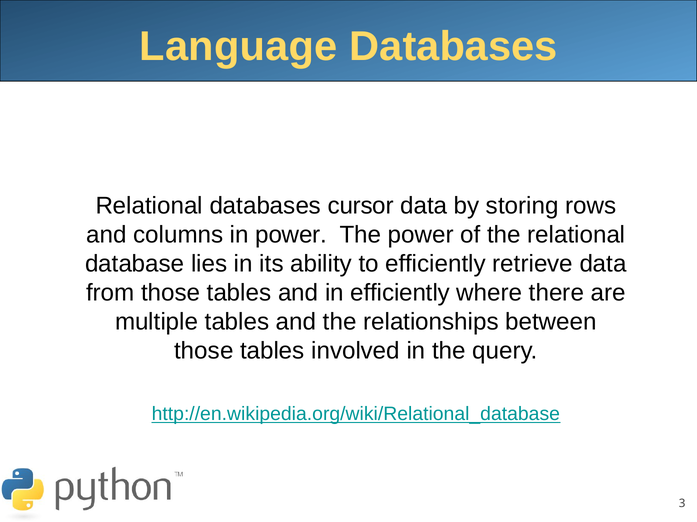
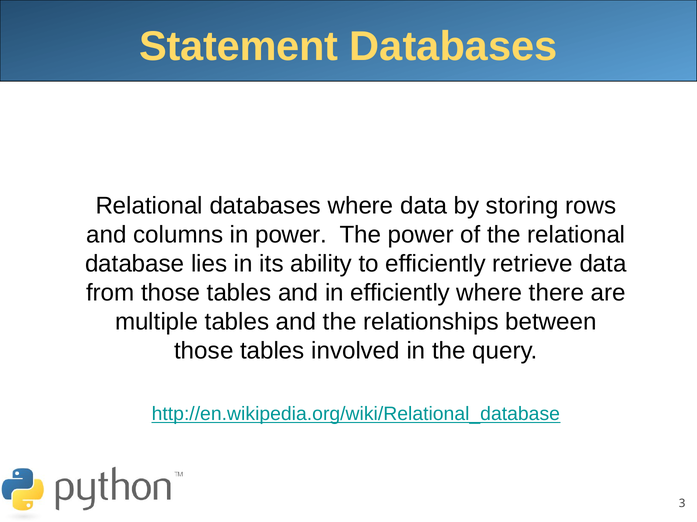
Language: Language -> Statement
databases cursor: cursor -> where
